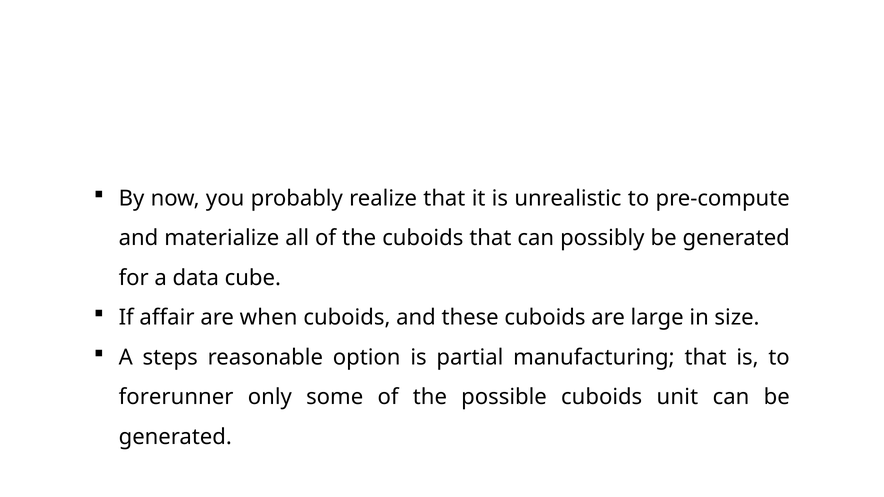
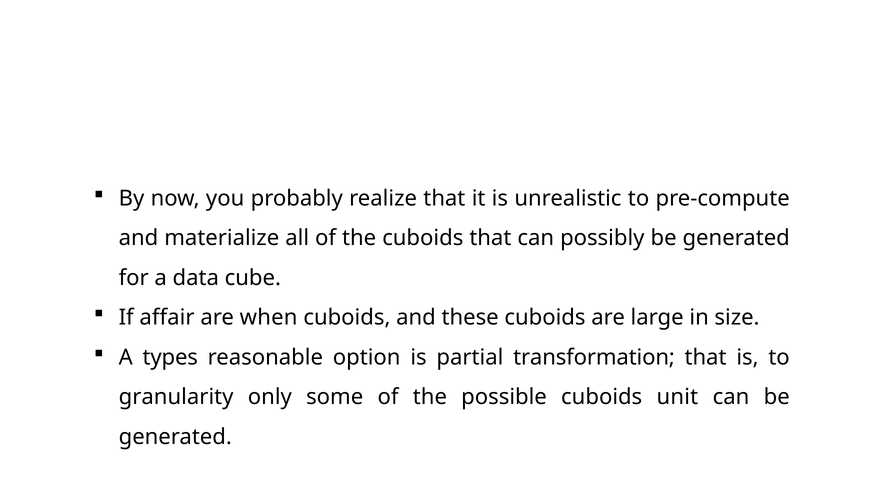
steps: steps -> types
manufacturing: manufacturing -> transformation
forerunner: forerunner -> granularity
